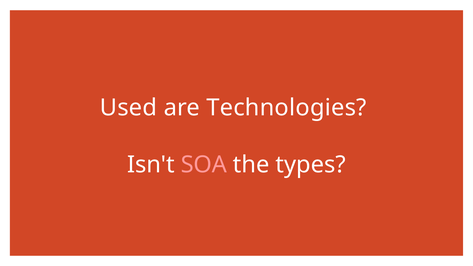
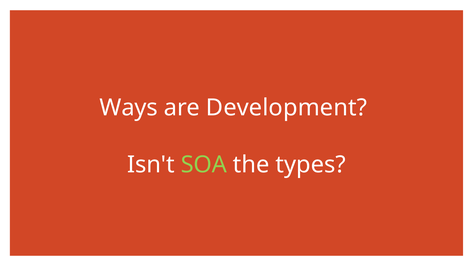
Used: Used -> Ways
Technologies: Technologies -> Development
SOA colour: pink -> light green
